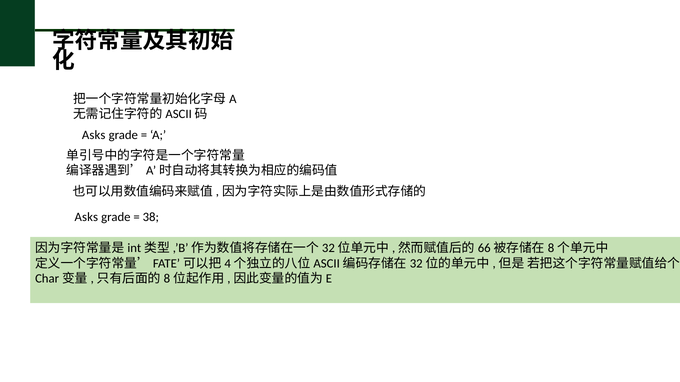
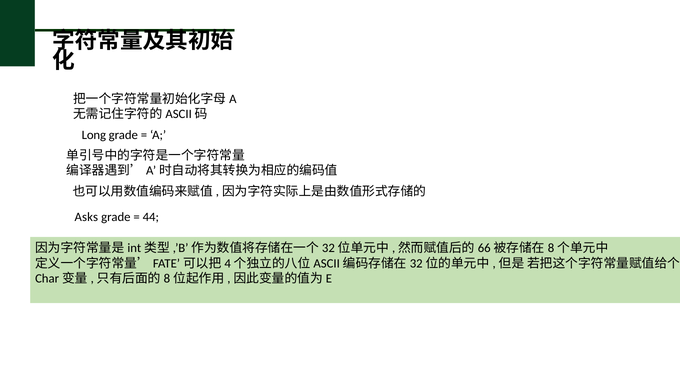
Asks at (94, 135): Asks -> Long
38: 38 -> 44
